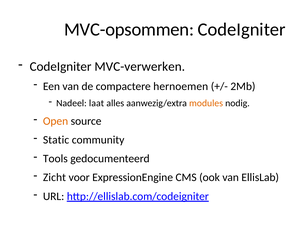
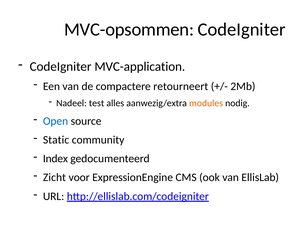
MVC-verwerken: MVC-verwerken -> MVC-application
hernoemen: hernoemen -> retourneert
laat: laat -> test
Open colour: orange -> blue
Tools: Tools -> Index
